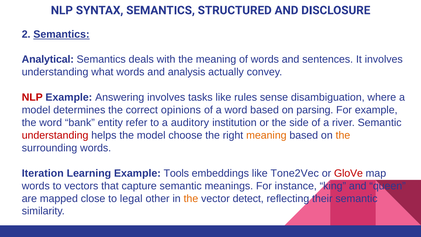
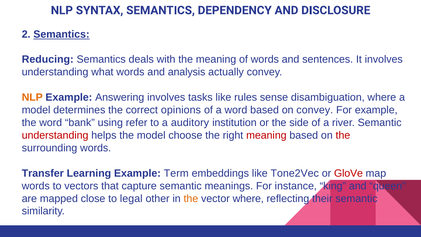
STRUCTURED: STRUCTURED -> DEPENDENCY
Analytical: Analytical -> Reducing
NLP at (32, 97) colour: red -> orange
on parsing: parsing -> convey
entity: entity -> using
meaning at (266, 135) colour: orange -> red
the at (343, 135) colour: orange -> red
Iteration: Iteration -> Transfer
Tools: Tools -> Term
vector detect: detect -> where
